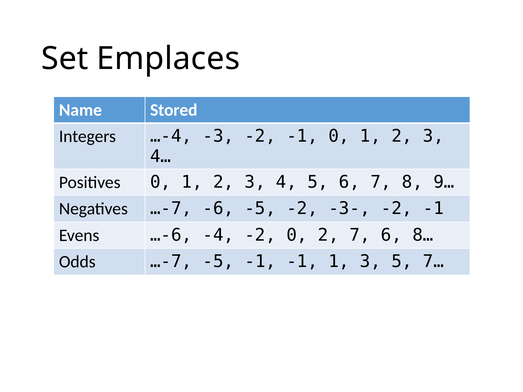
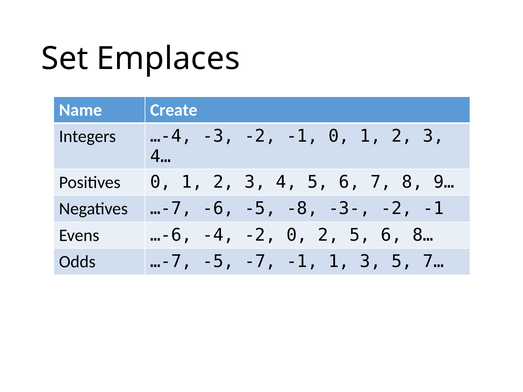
Stored: Stored -> Create
-5 -2: -2 -> -8
2 7: 7 -> 5
-5 -1: -1 -> -7
